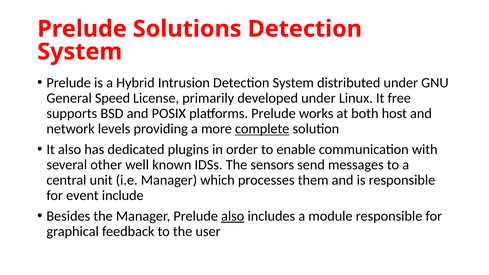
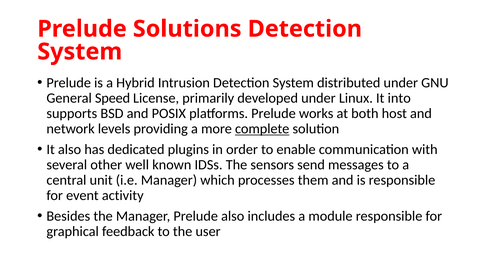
free: free -> into
include: include -> activity
also at (233, 216) underline: present -> none
